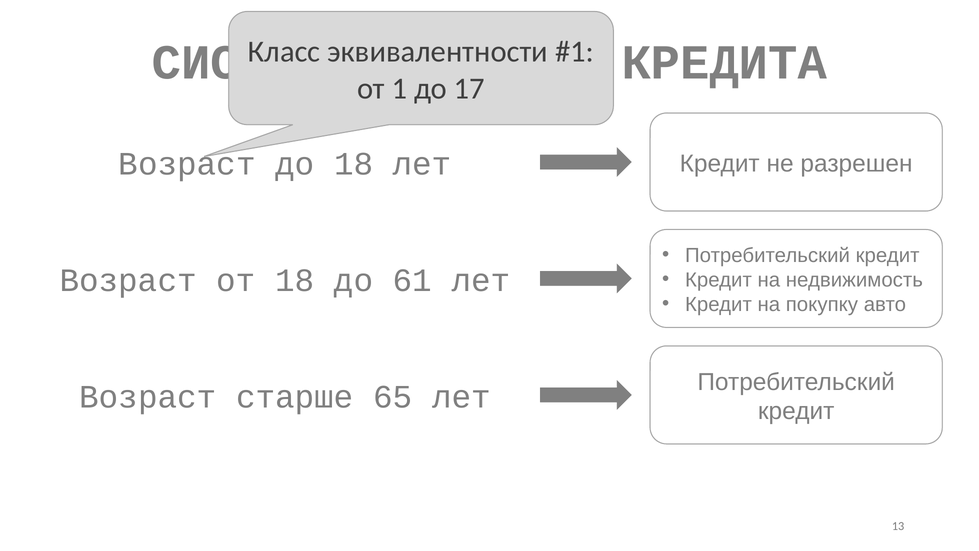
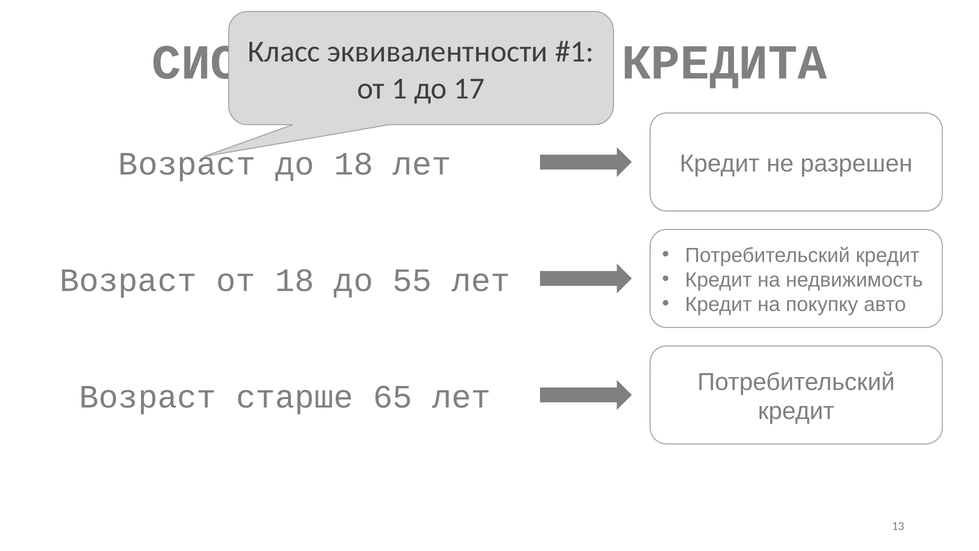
61: 61 -> 55
